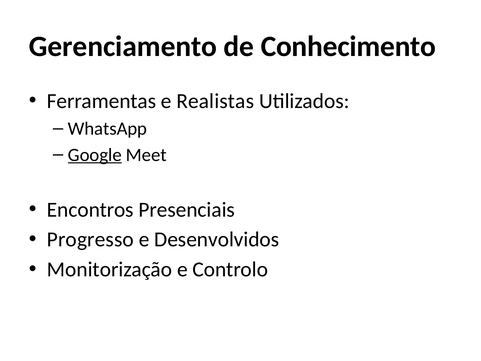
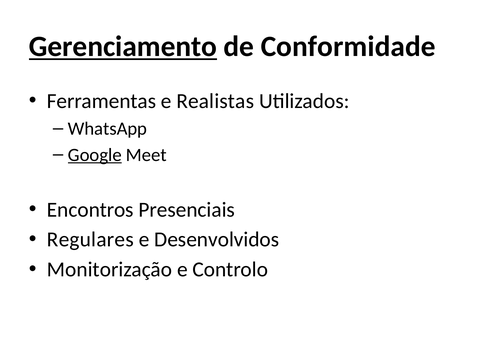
Gerenciamento underline: none -> present
Conhecimento: Conhecimento -> Conformidade
Progresso: Progresso -> Regulares
